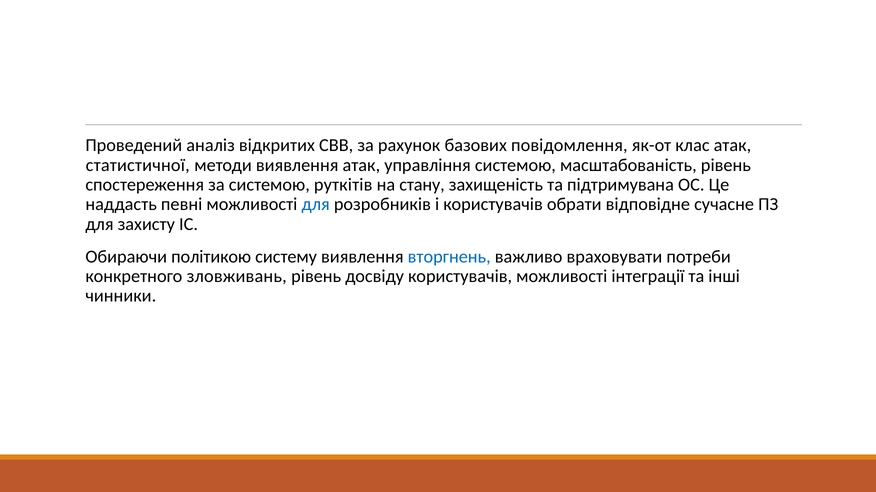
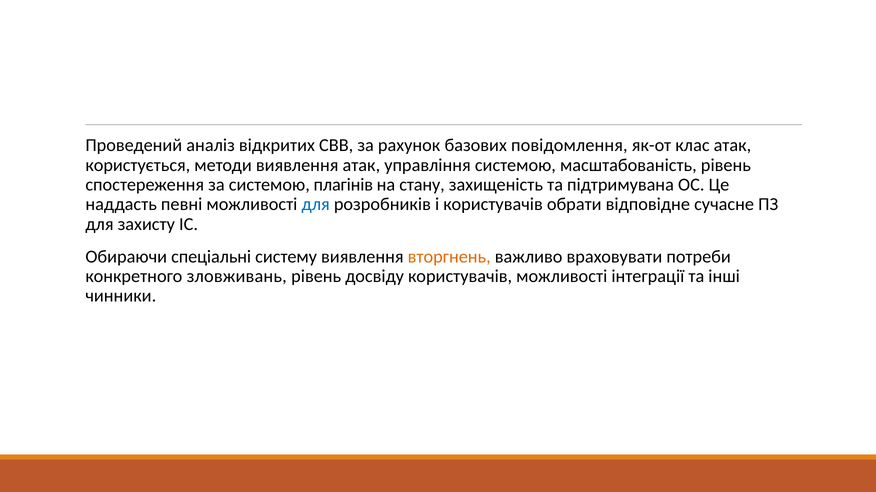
статистичної: статистичної -> користується
руткітів: руткітів -> плагінів
політикою: політикою -> спеціальні
вторгнень colour: blue -> orange
